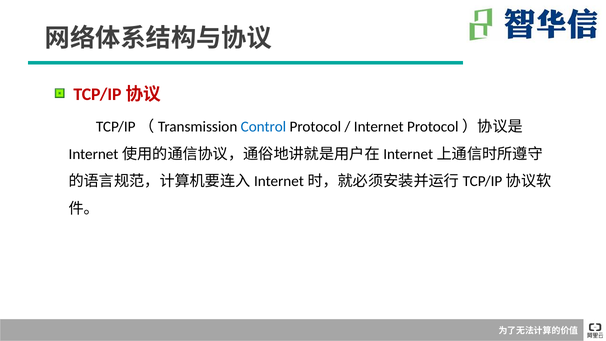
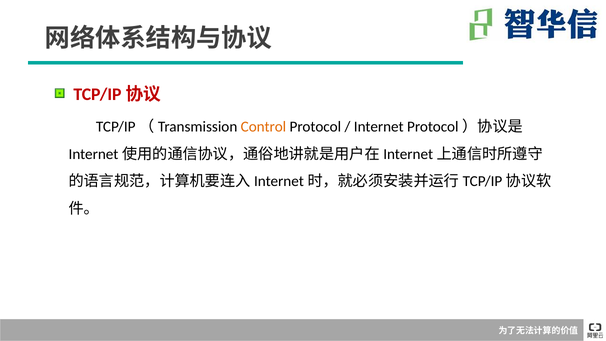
Control colour: blue -> orange
